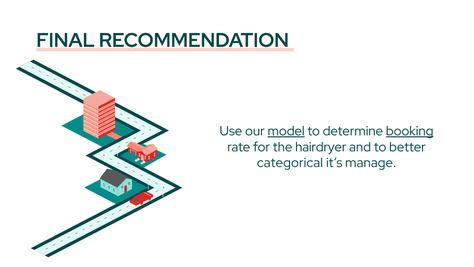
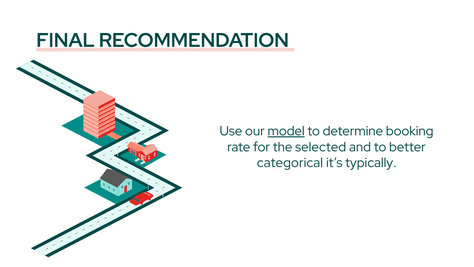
booking underline: present -> none
hairdryer: hairdryer -> selected
manage: manage -> typically
